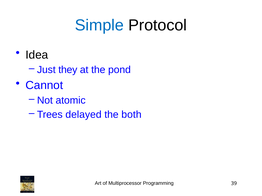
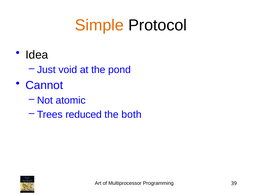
Simple colour: blue -> orange
they: they -> void
delayed: delayed -> reduced
